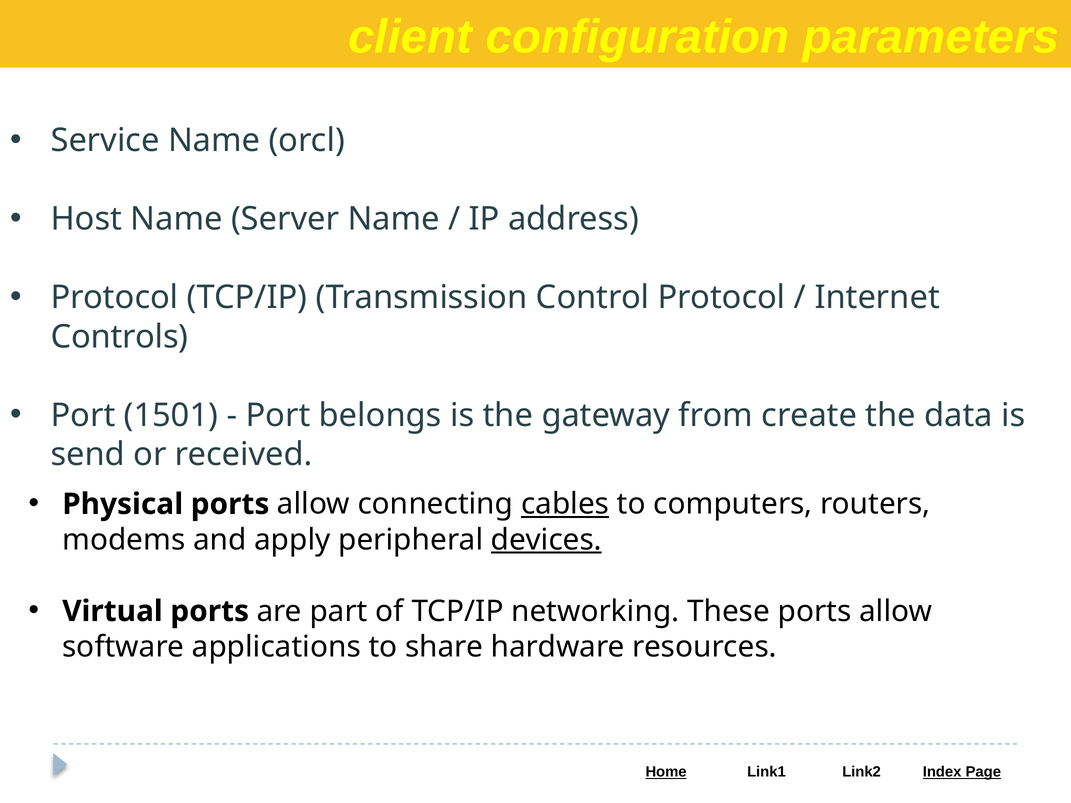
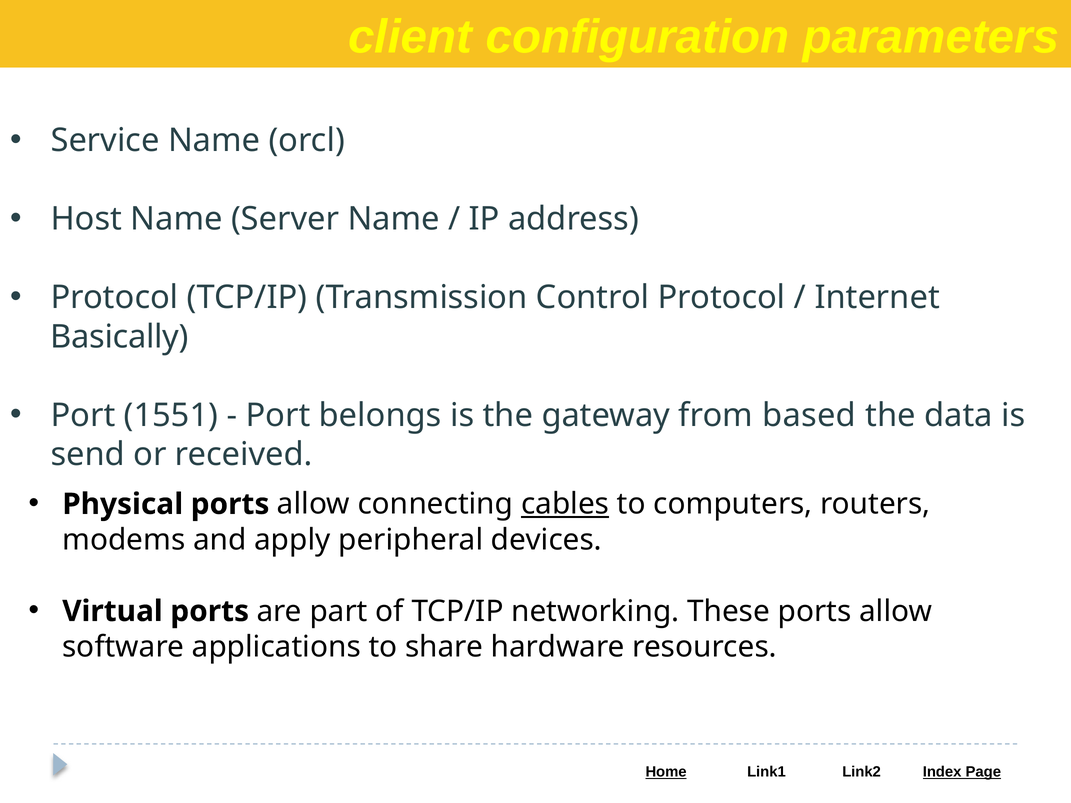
Controls: Controls -> Basically
1501: 1501 -> 1551
create: create -> based
devices underline: present -> none
